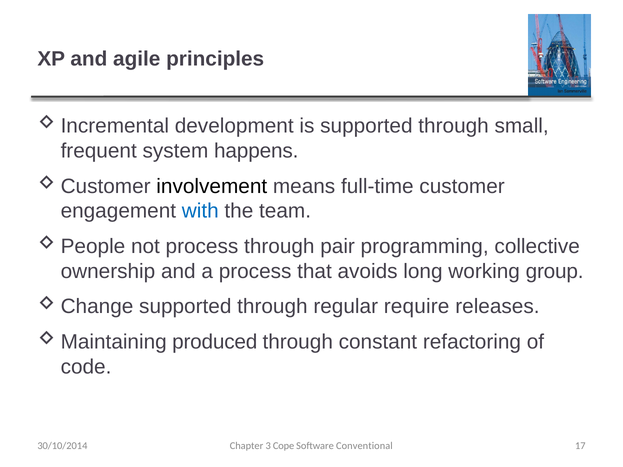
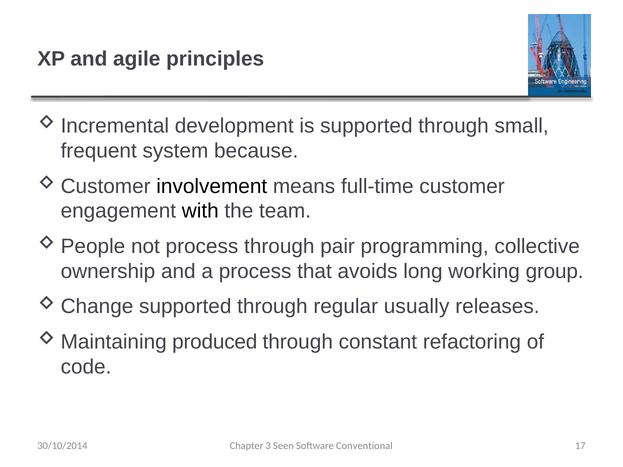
happens: happens -> because
with colour: blue -> black
require: require -> usually
Cope: Cope -> Seen
